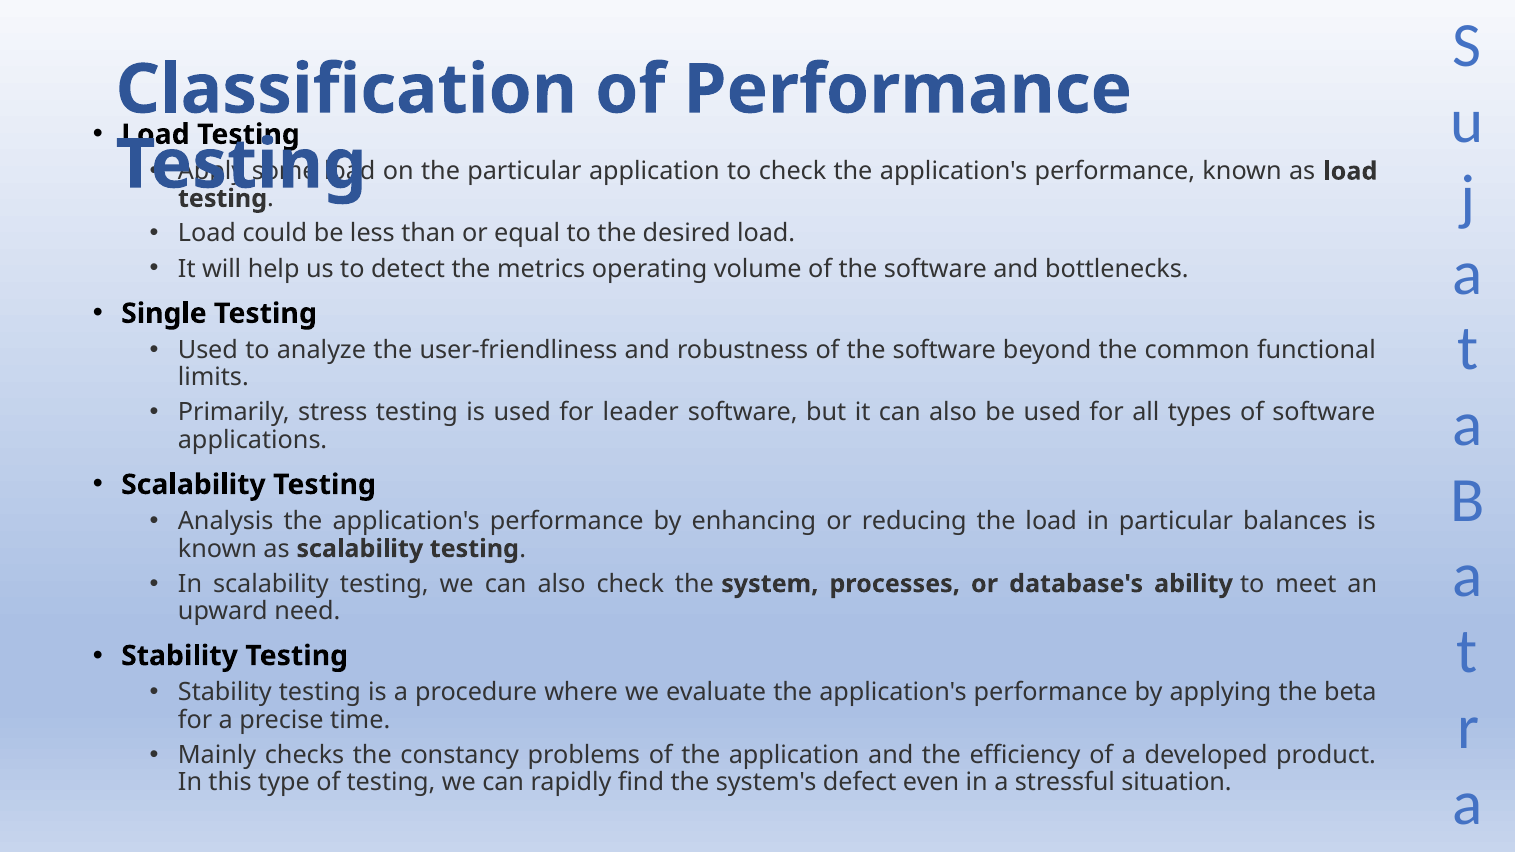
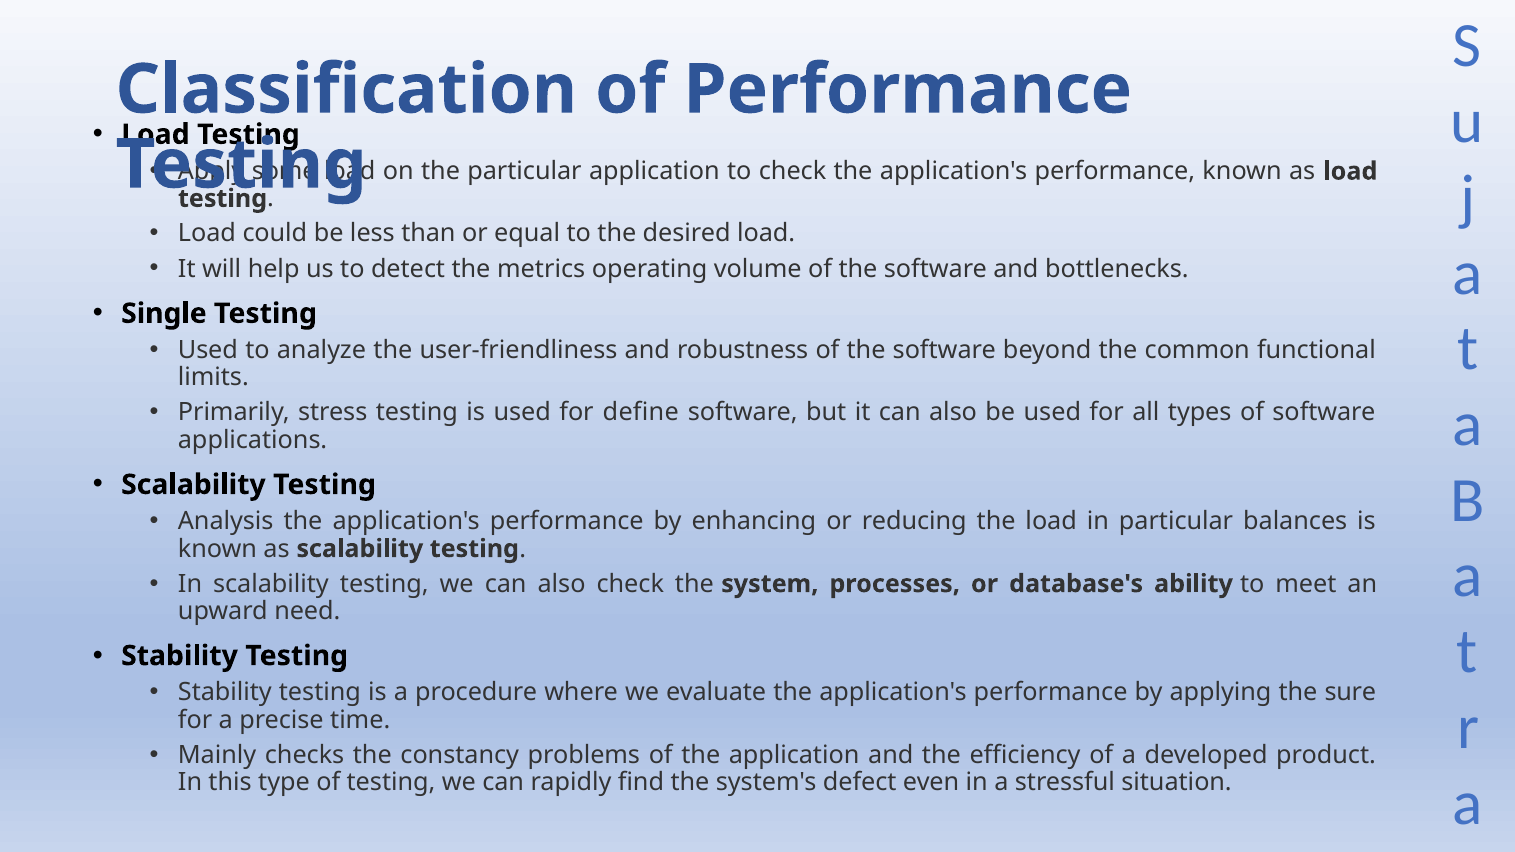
leader: leader -> define
beta: beta -> sure
